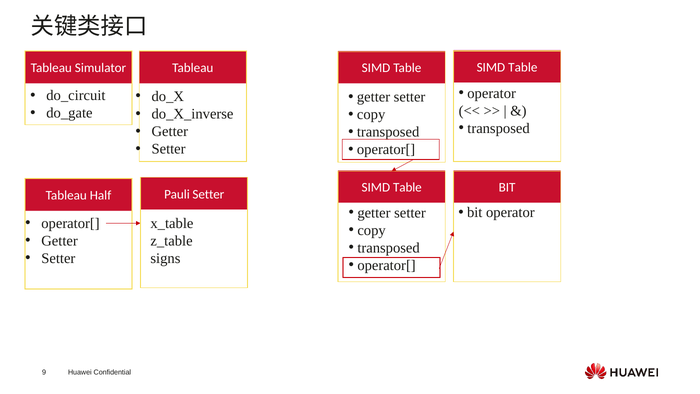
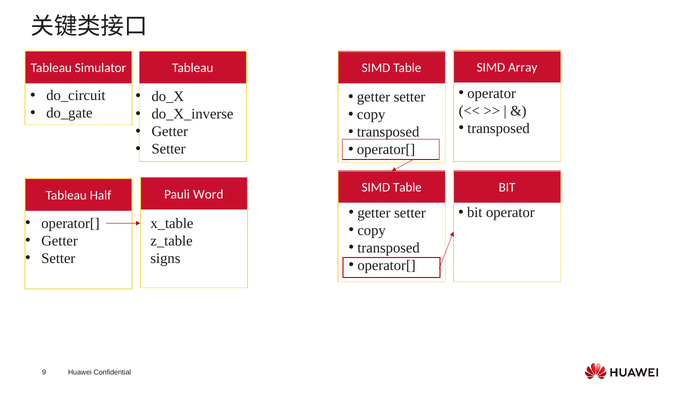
Table at (523, 67): Table -> Array
Pauli Setter: Setter -> Word
